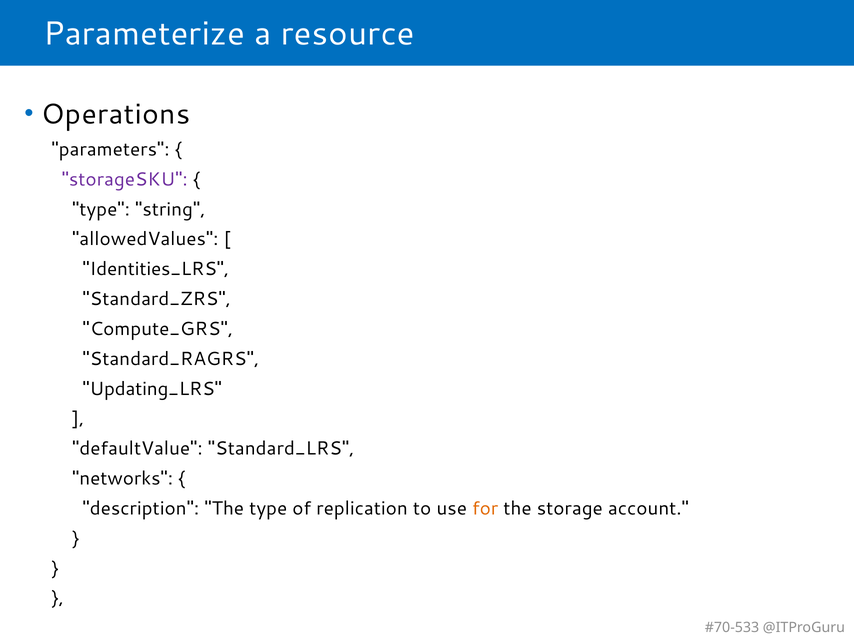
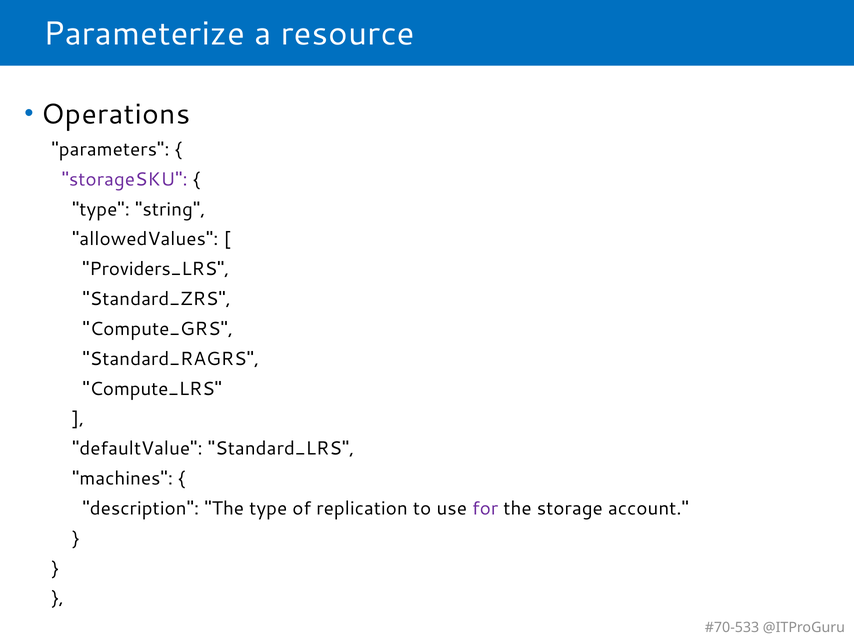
Identities_LRS: Identities_LRS -> Providers_LRS
Updating_LRS: Updating_LRS -> Compute_LRS
networks: networks -> machines
for colour: orange -> purple
